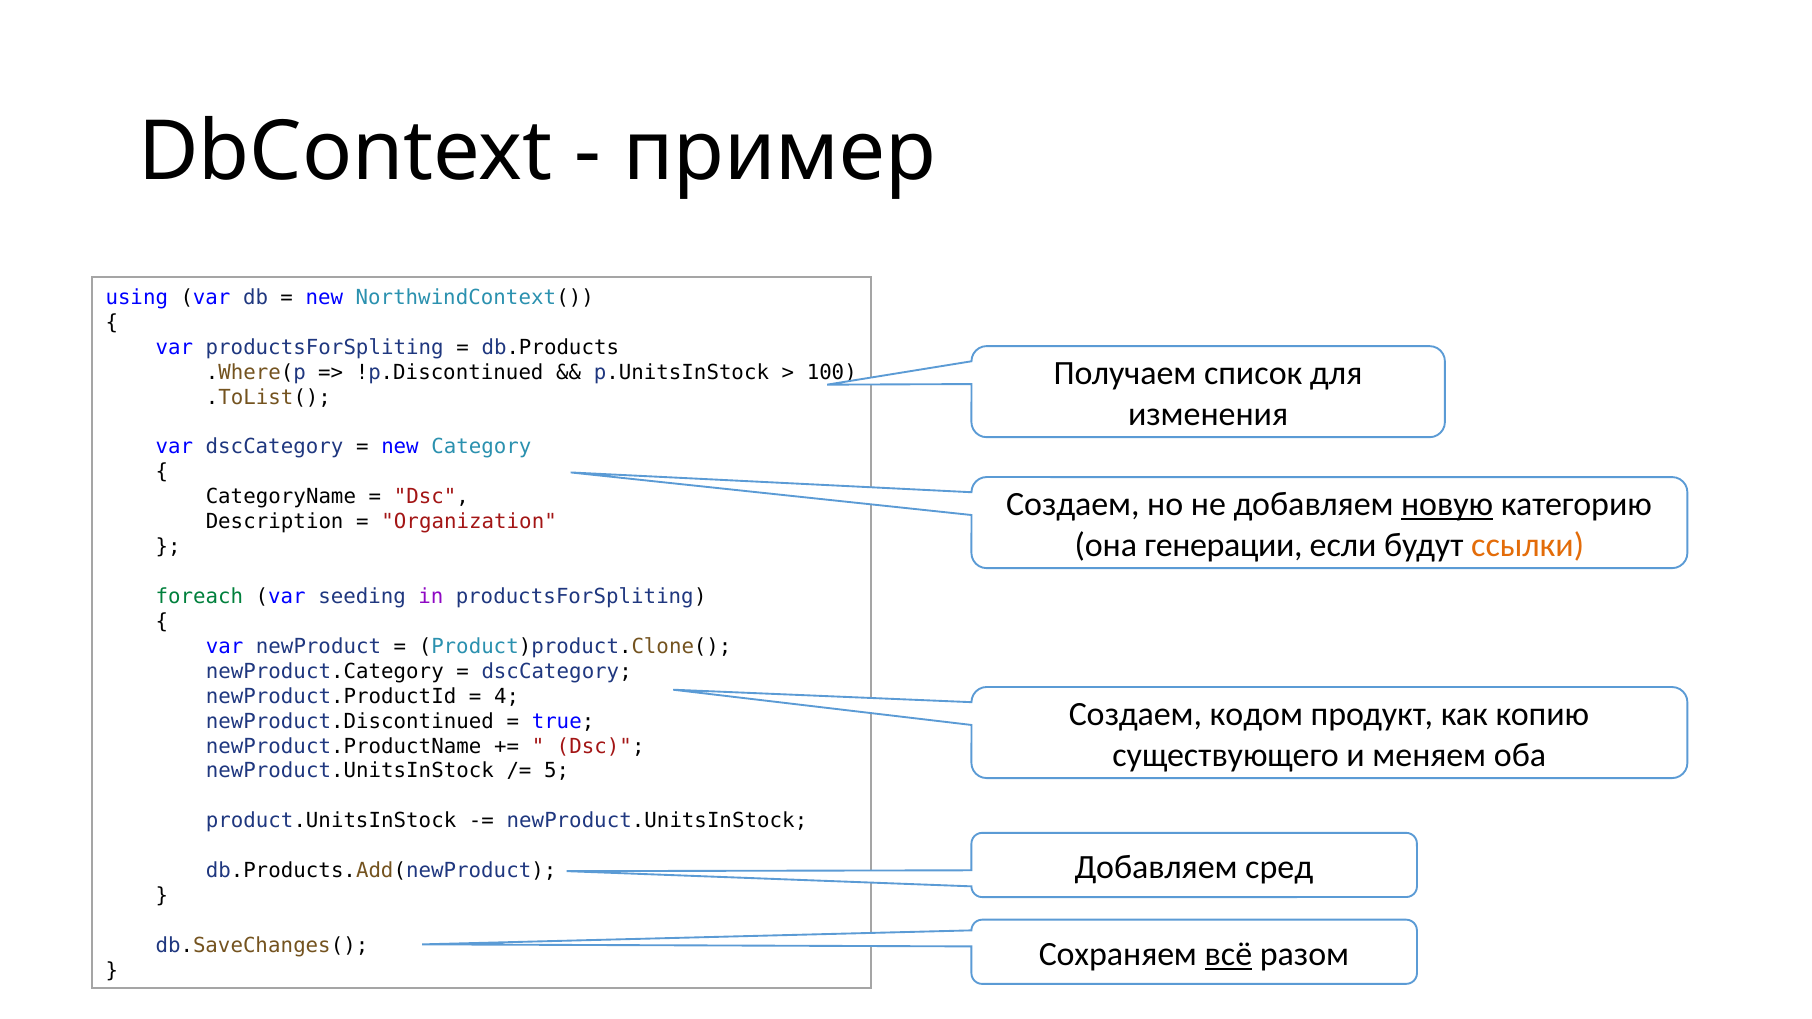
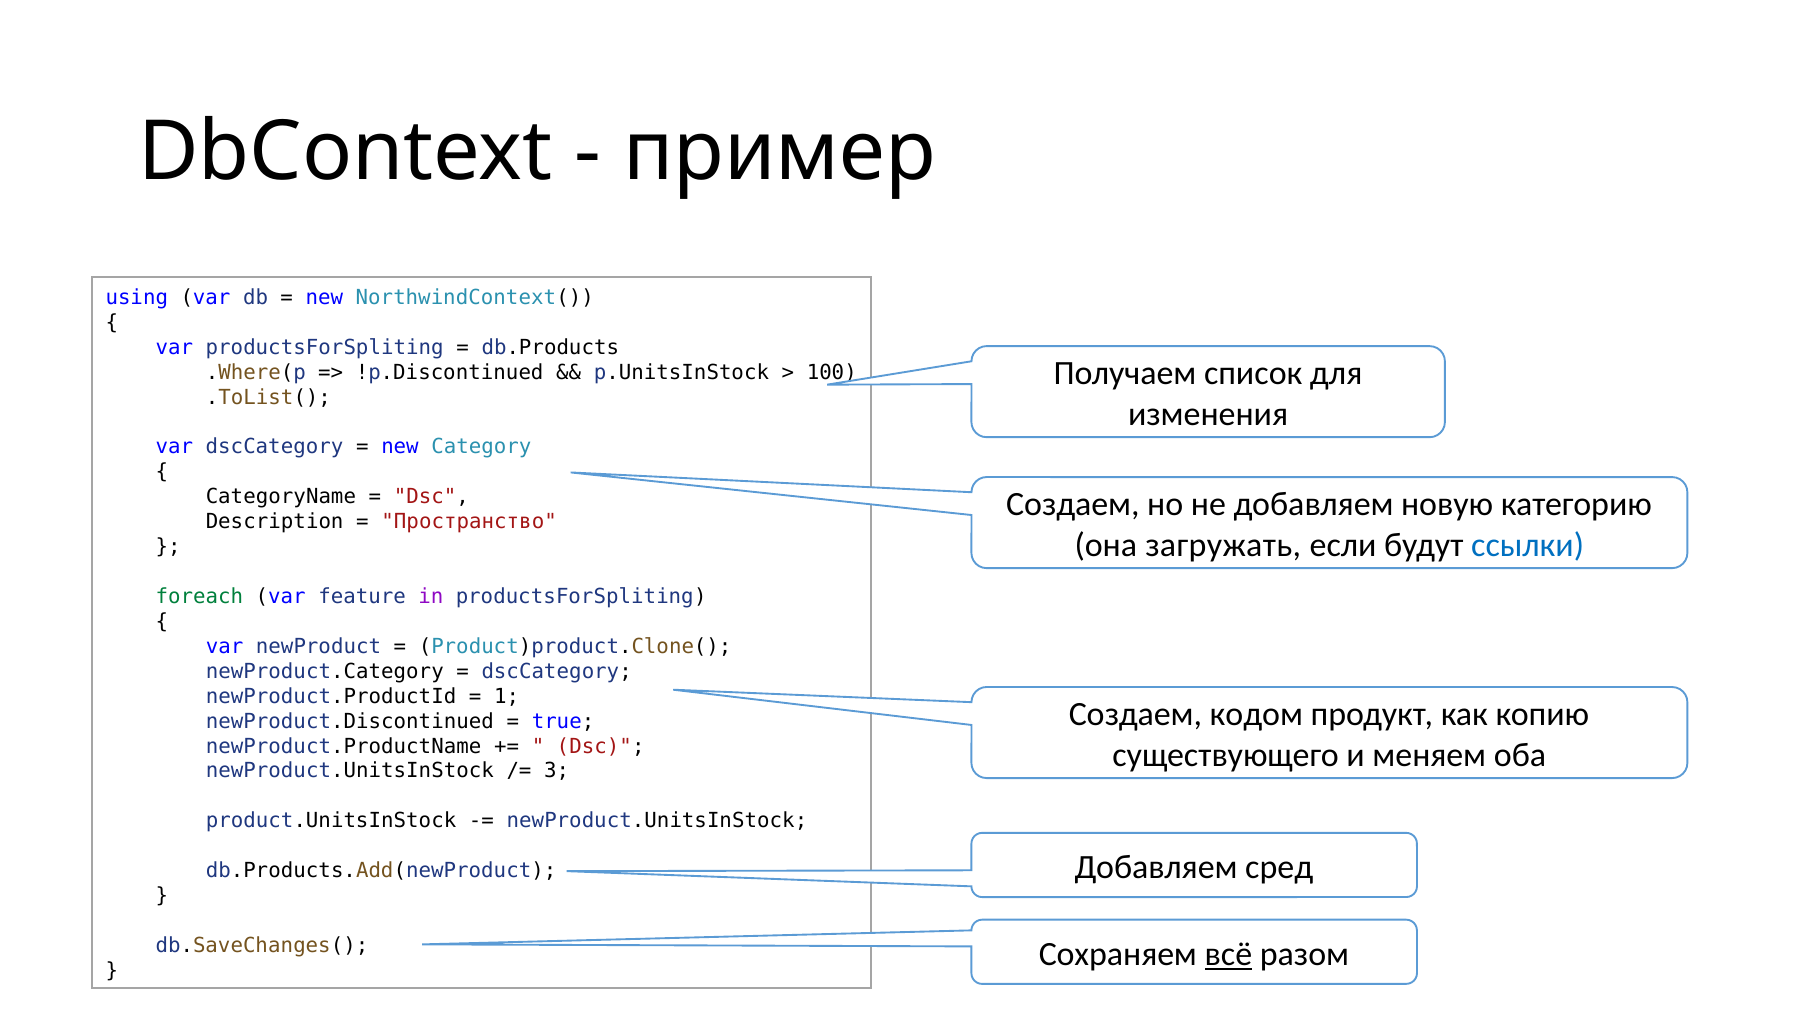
новую underline: present -> none
Organization: Organization -> Пространство
генерации: генерации -> загружать
ссылки colour: orange -> blue
seeding: seeding -> feature
4: 4 -> 1
5: 5 -> 3
